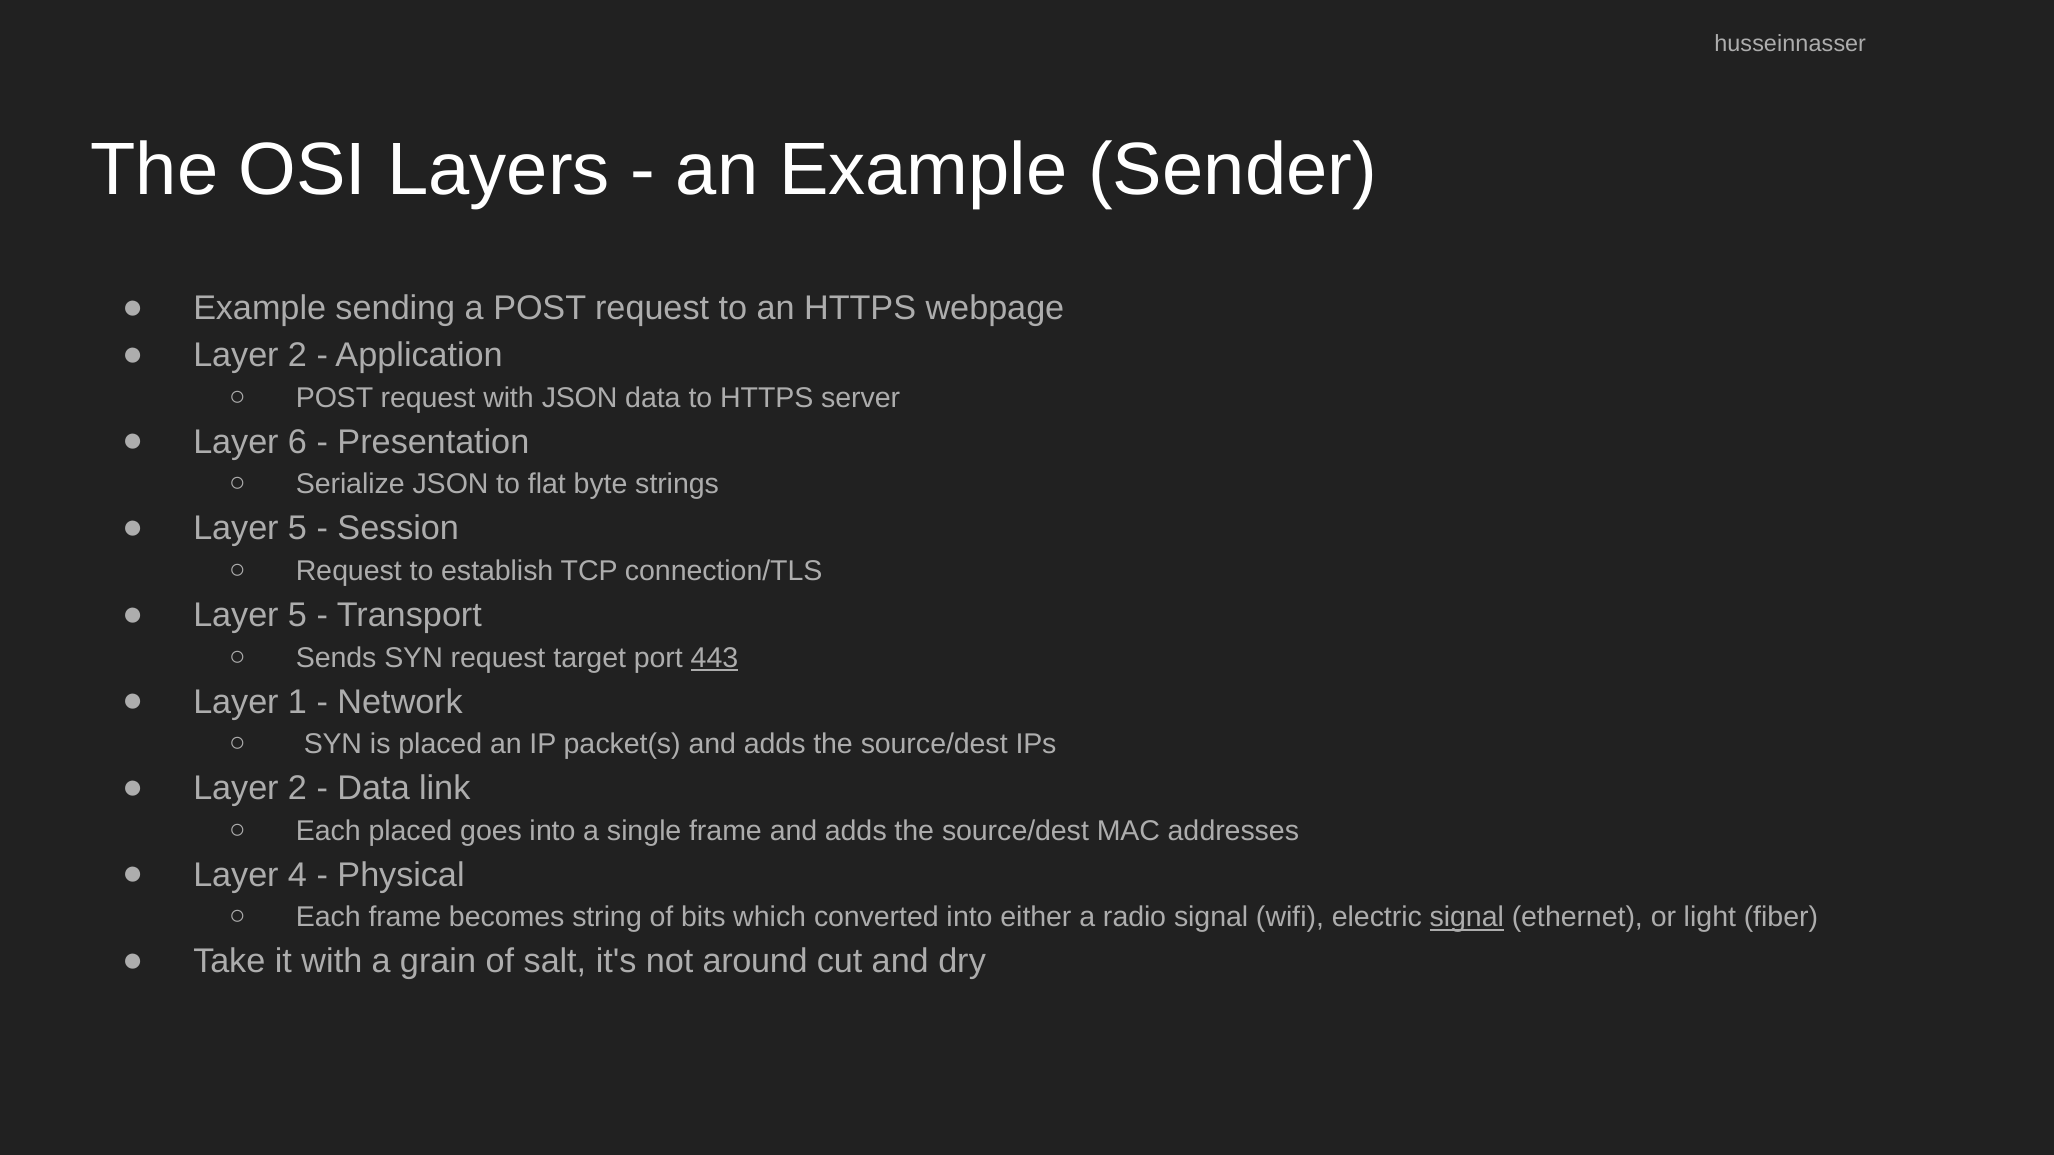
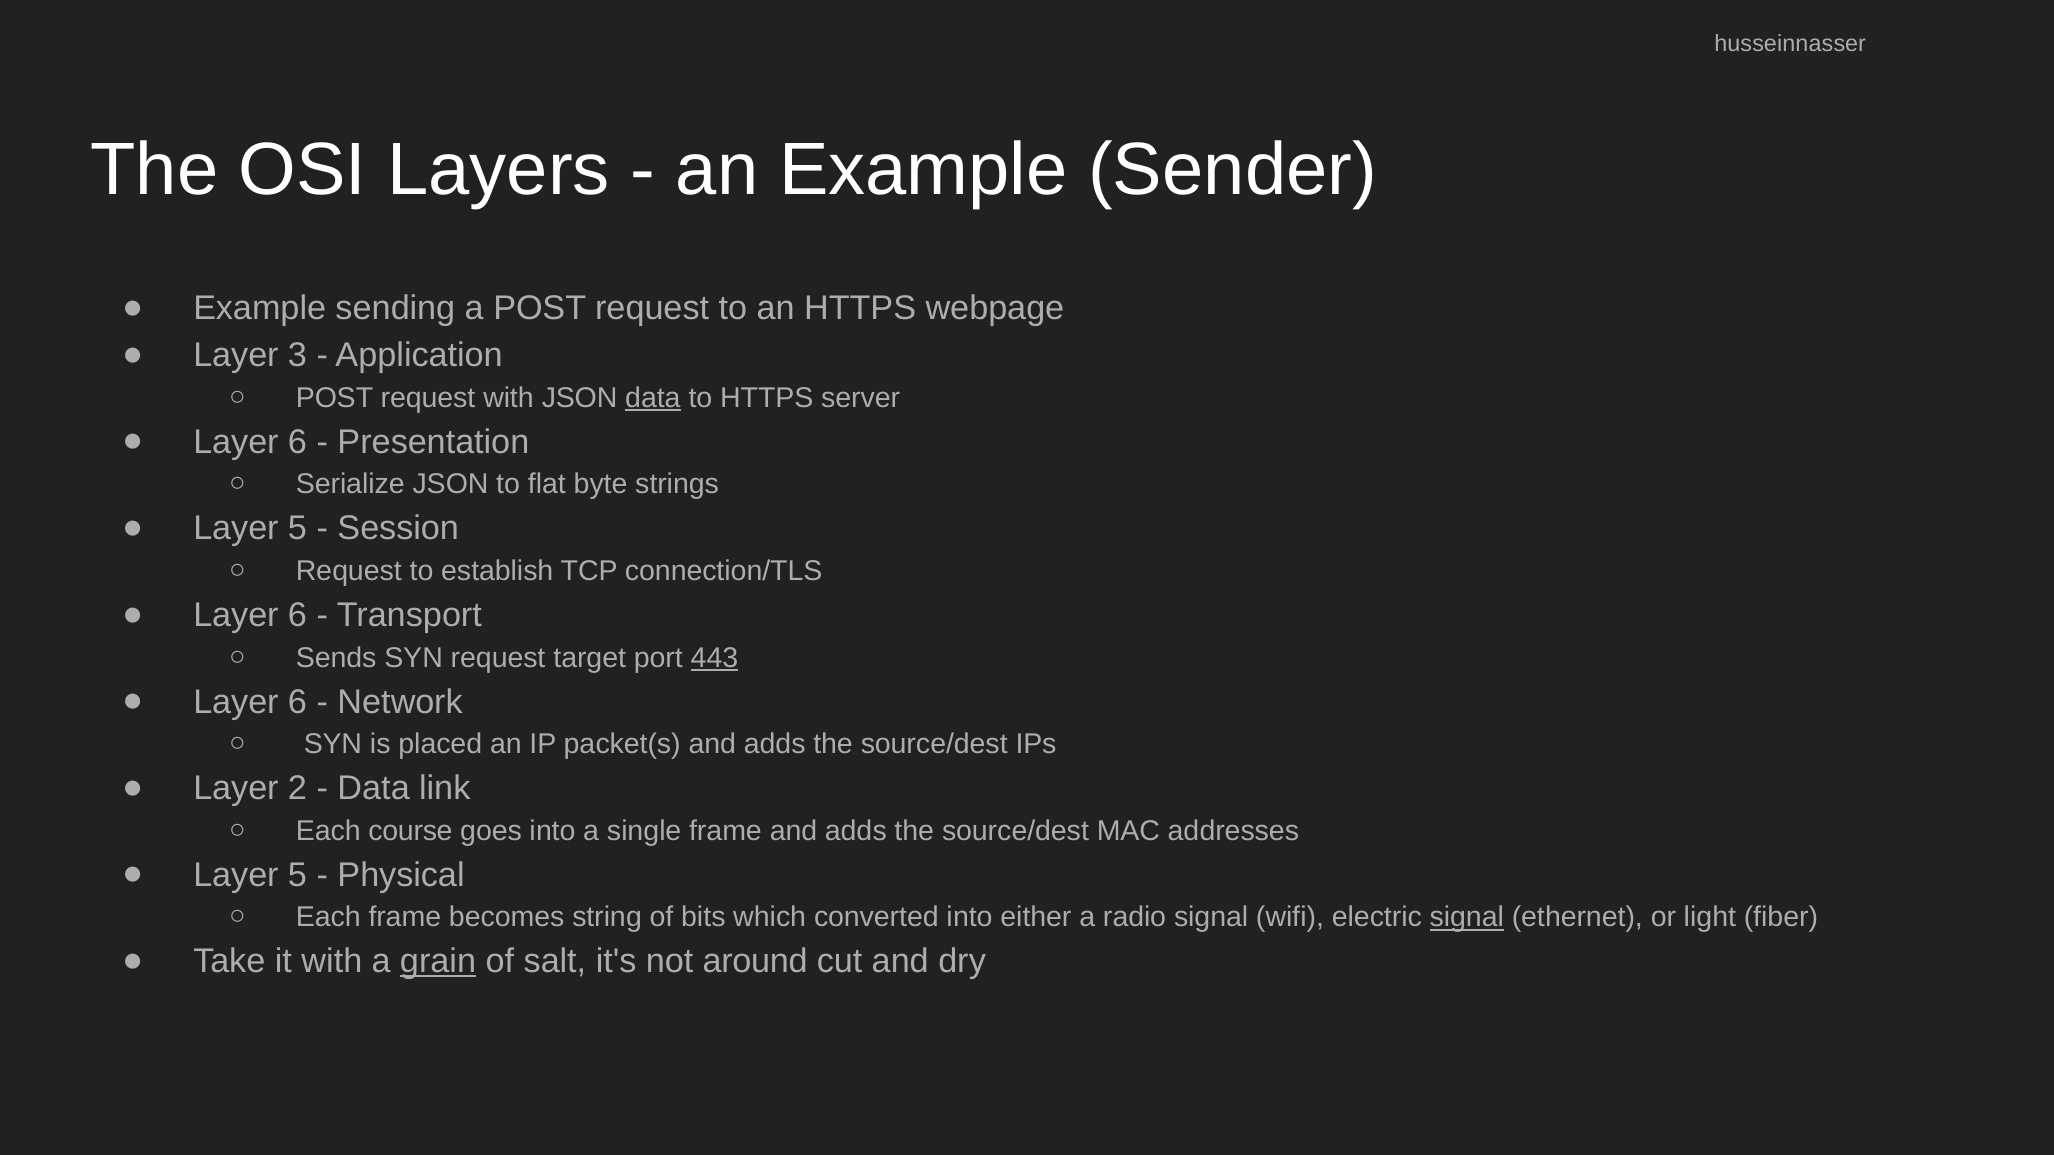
2 at (297, 356): 2 -> 3
data at (653, 398) underline: none -> present
5 at (297, 616): 5 -> 6
1 at (297, 702): 1 -> 6
Each placed: placed -> course
4 at (297, 875): 4 -> 5
grain underline: none -> present
